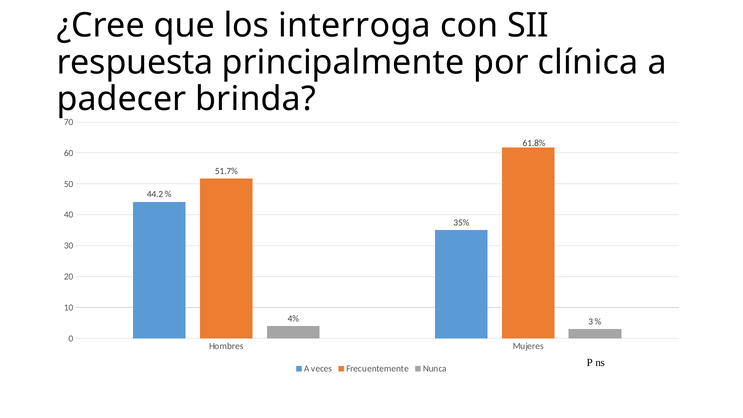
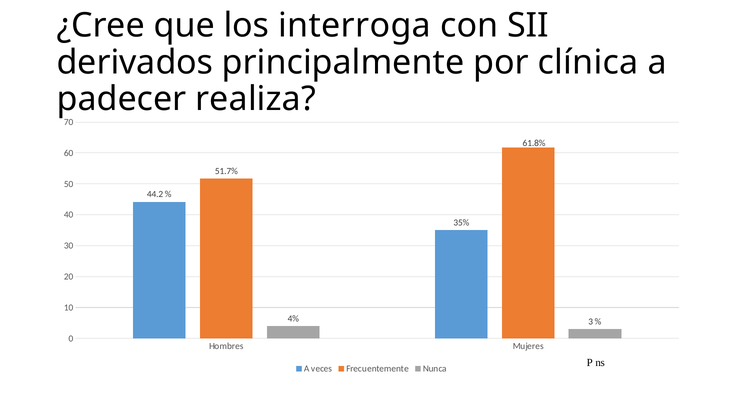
respuesta: respuesta -> derivados
brinda: brinda -> realiza
